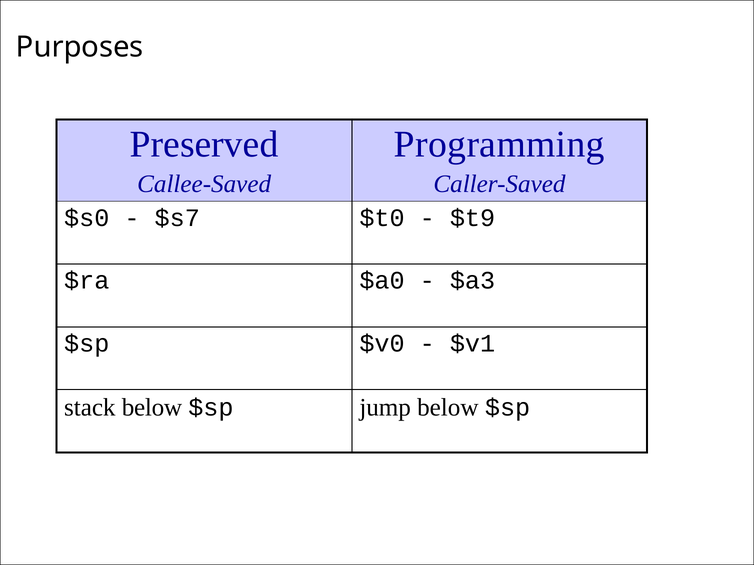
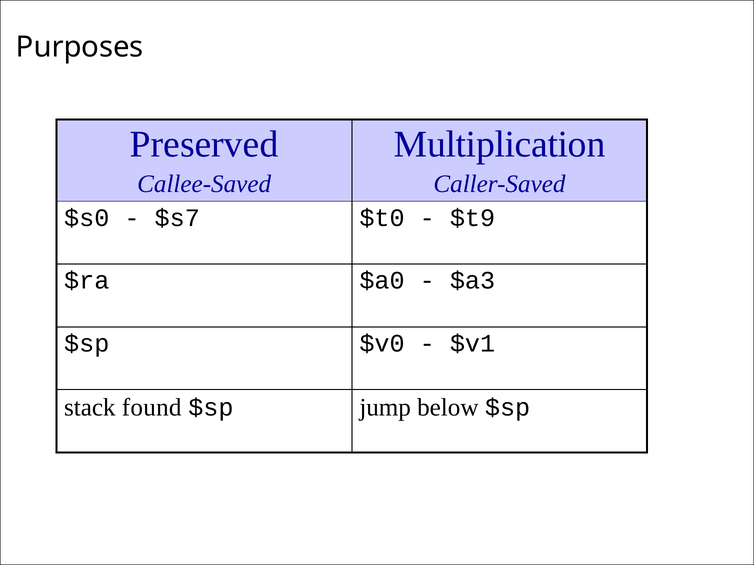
Programming: Programming -> Multiplication
stack below: below -> found
